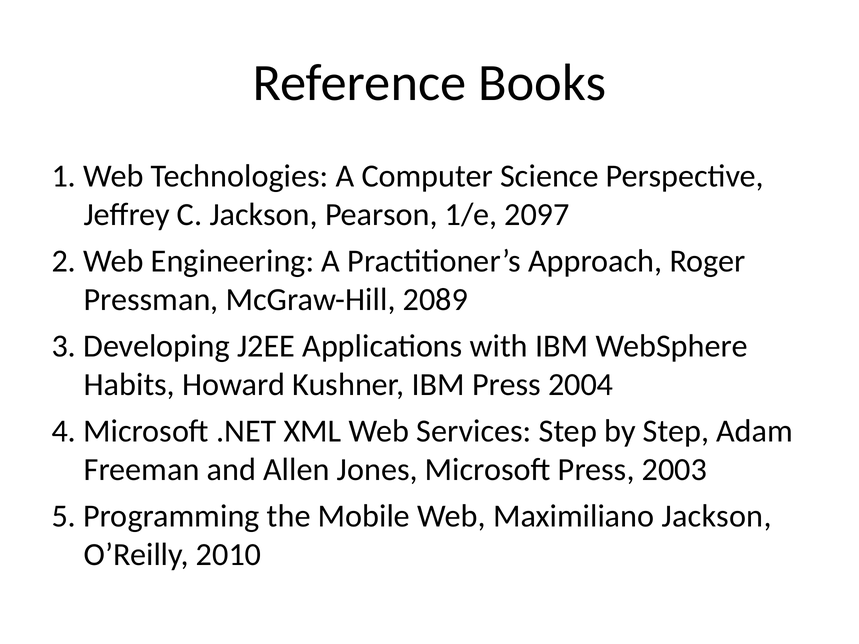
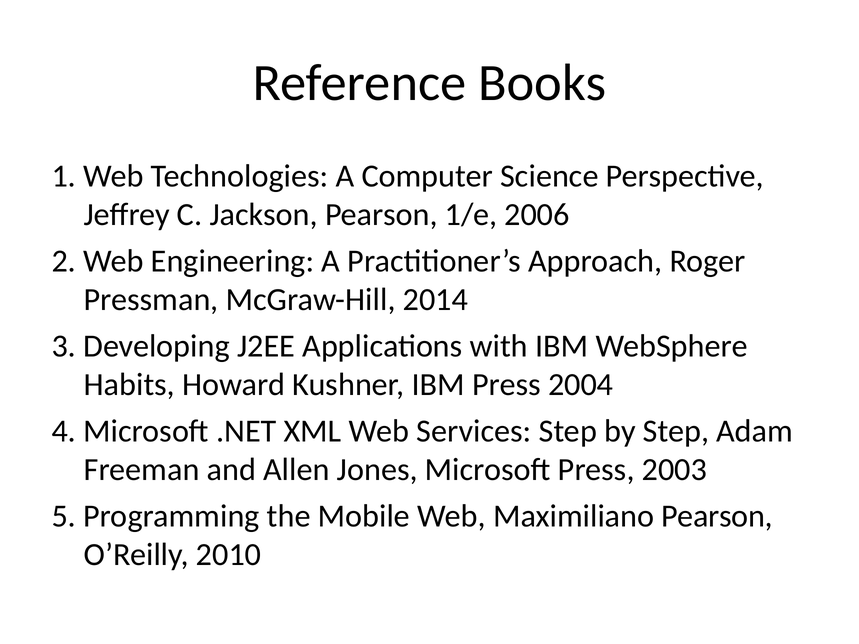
2097: 2097 -> 2006
2089: 2089 -> 2014
Maximiliano Jackson: Jackson -> Pearson
